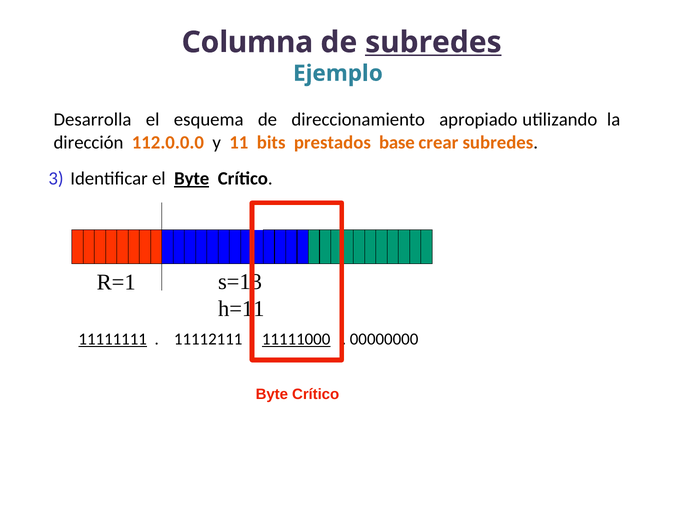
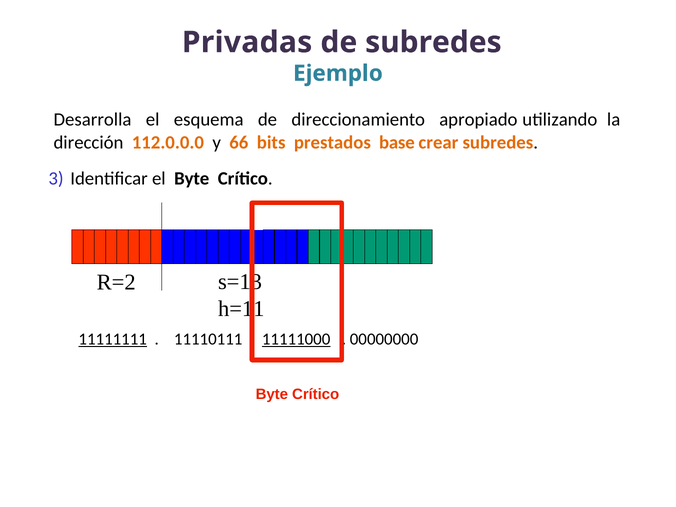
Columna: Columna -> Privadas
subredes at (433, 42) underline: present -> none
11: 11 -> 66
Byte at (192, 179) underline: present -> none
R=1: R=1 -> R=2
11112111: 11112111 -> 11110111
